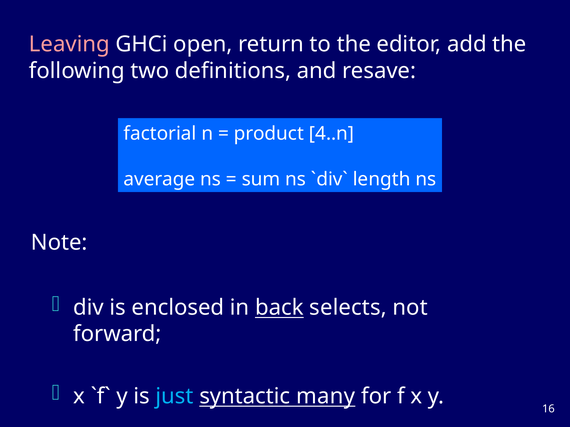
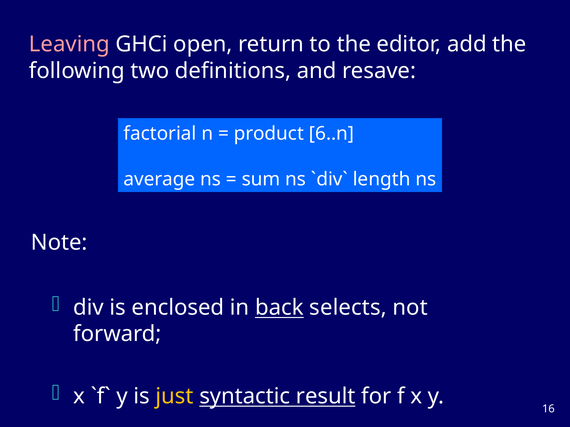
4..n: 4..n -> 6..n
just colour: light blue -> yellow
many: many -> result
